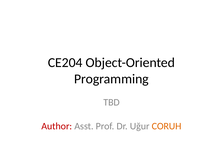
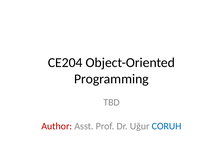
CORUH colour: orange -> blue
